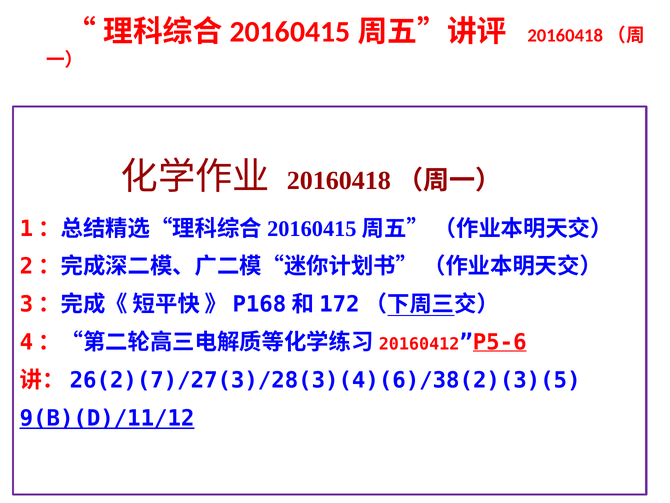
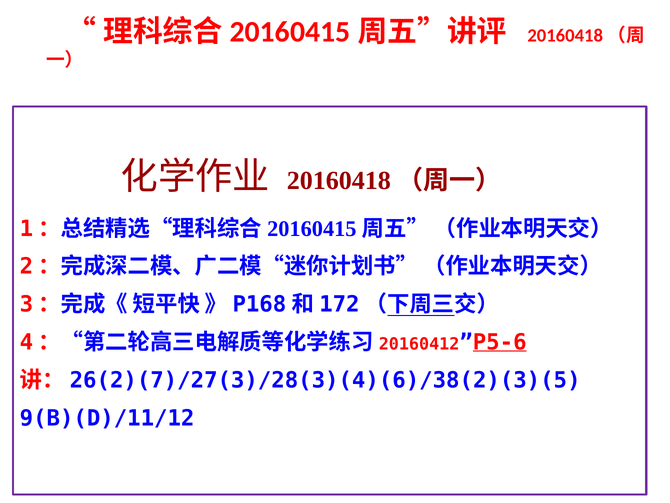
9(B)(D)/11/12 underline: present -> none
